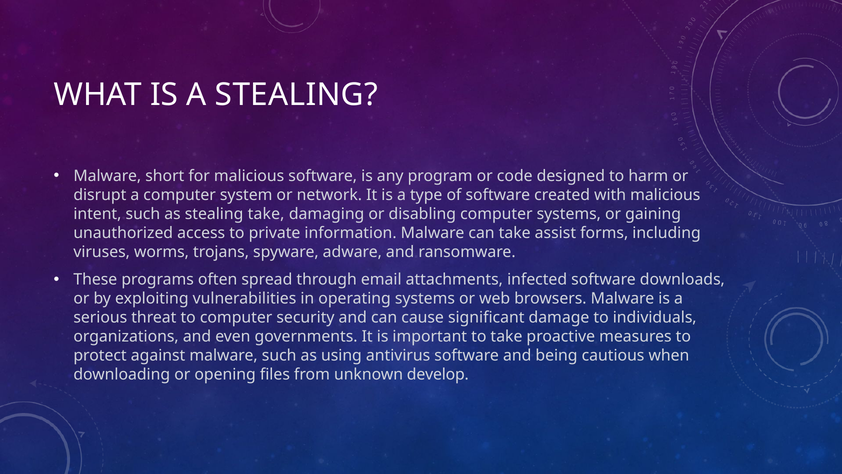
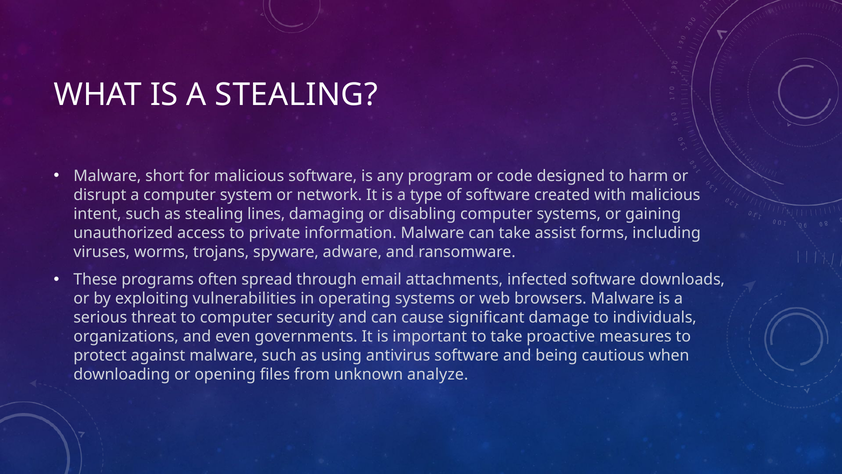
stealing take: take -> lines
develop: develop -> analyze
